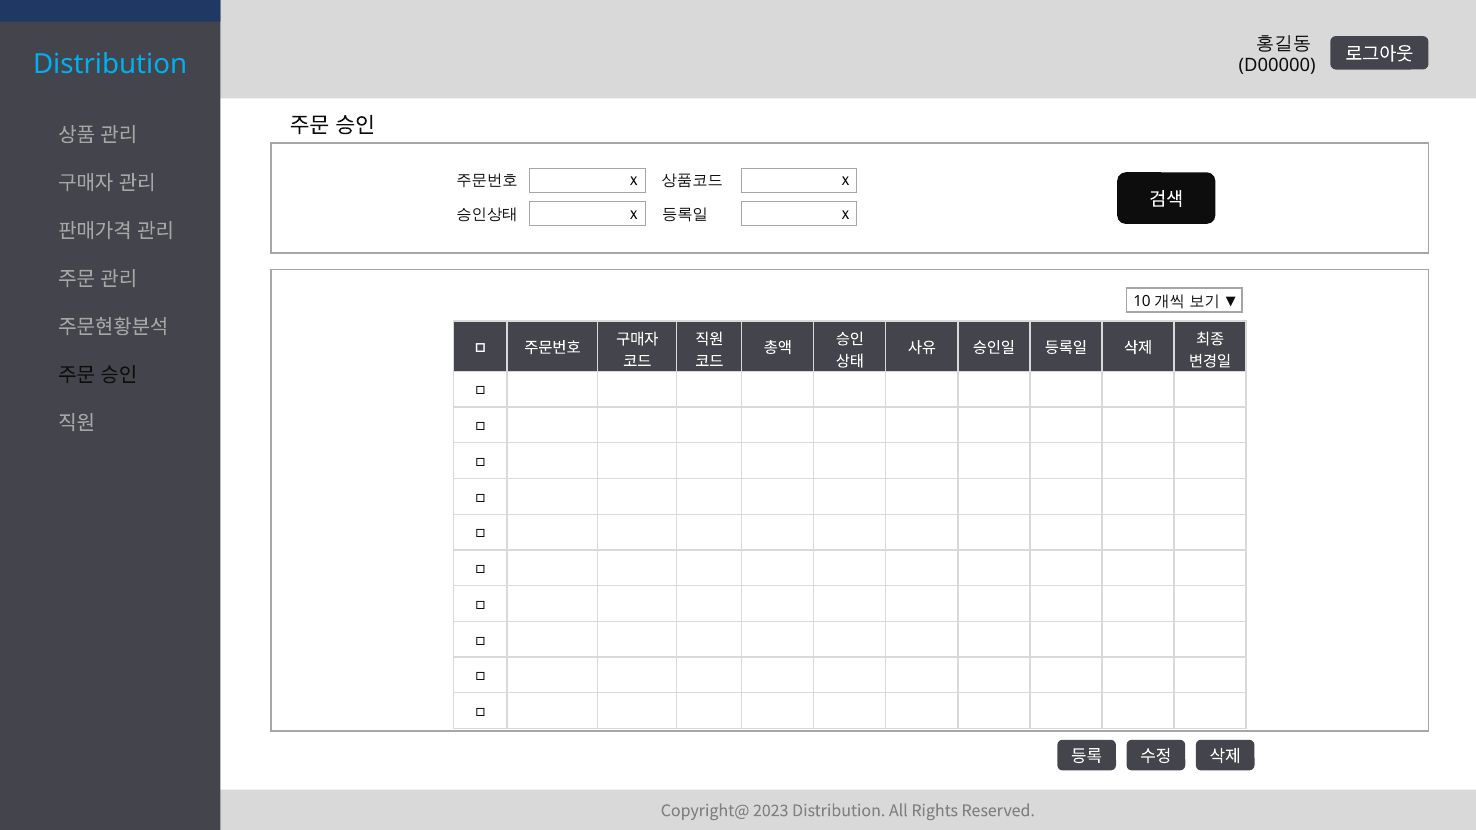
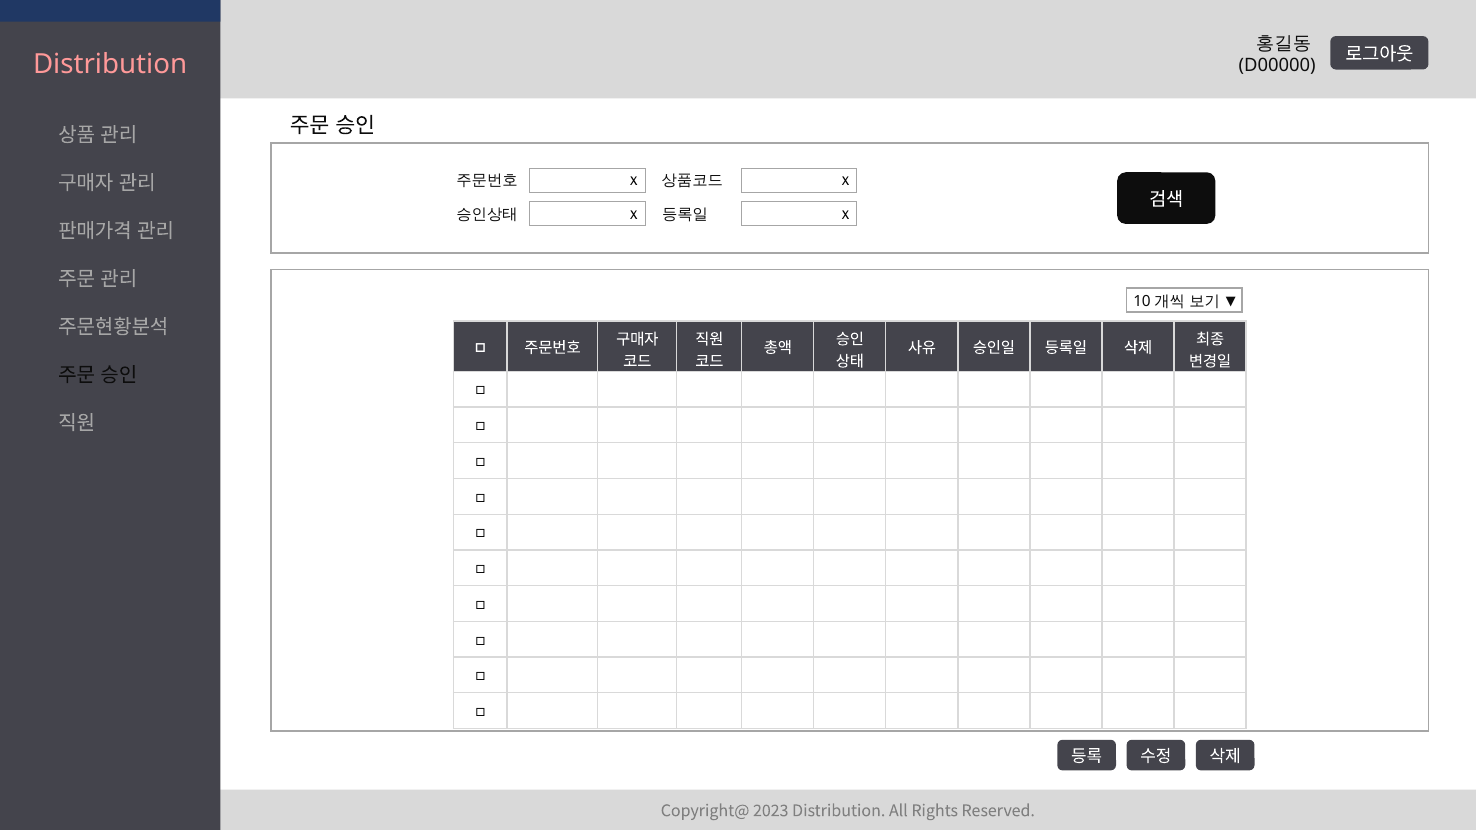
Distribution at (110, 64) colour: light blue -> pink
